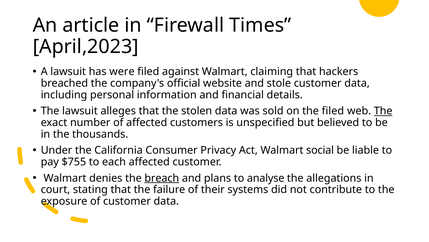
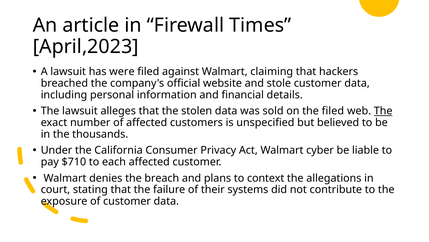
social: social -> cyber
$755: $755 -> $710
breach underline: present -> none
analyse: analyse -> context
